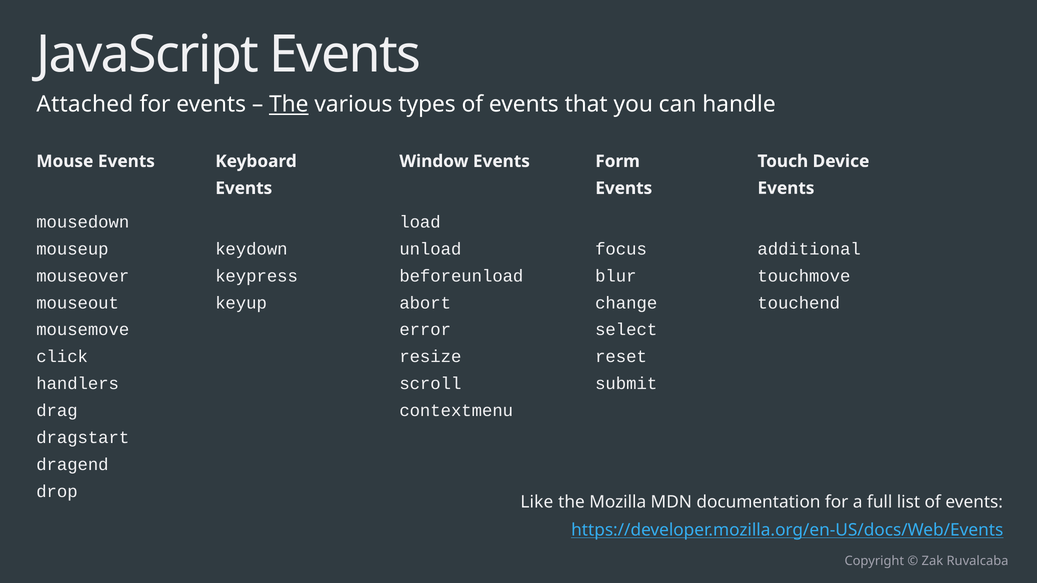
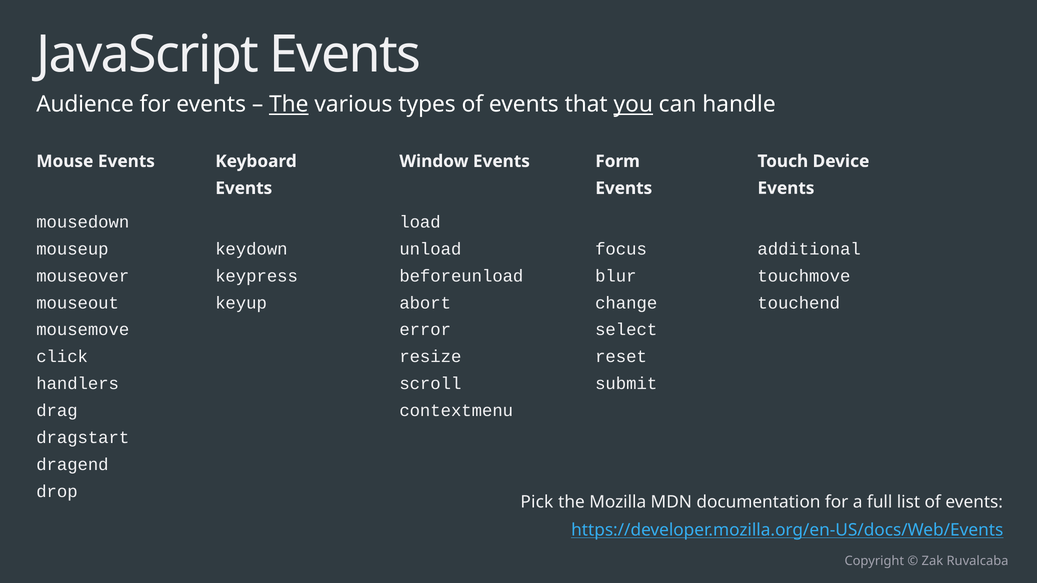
Attached: Attached -> Audience
you underline: none -> present
Like: Like -> Pick
